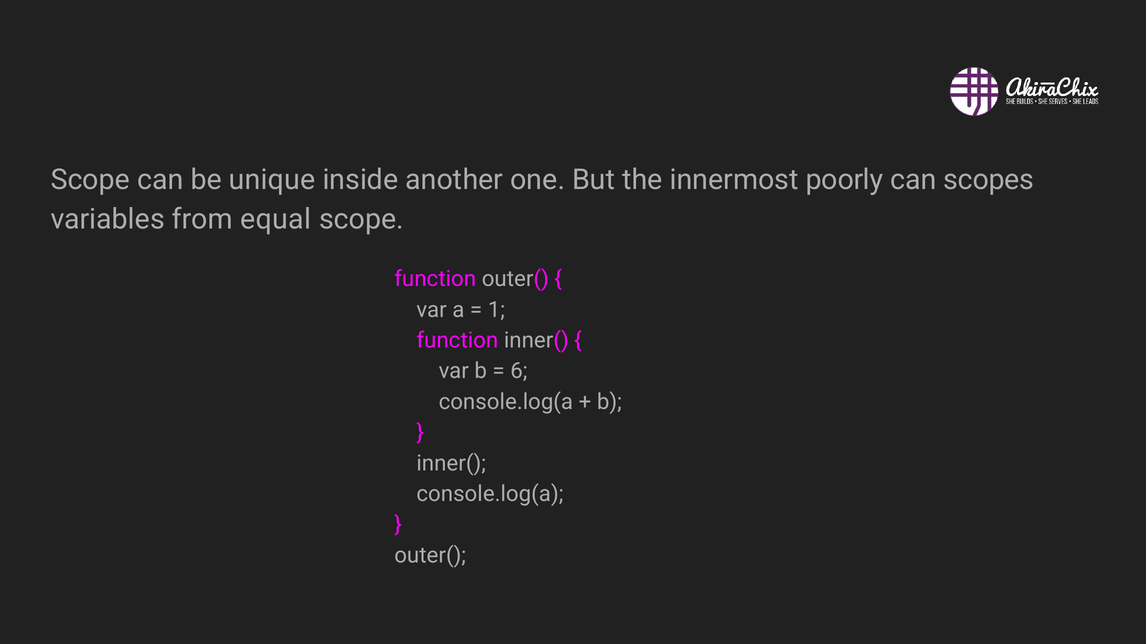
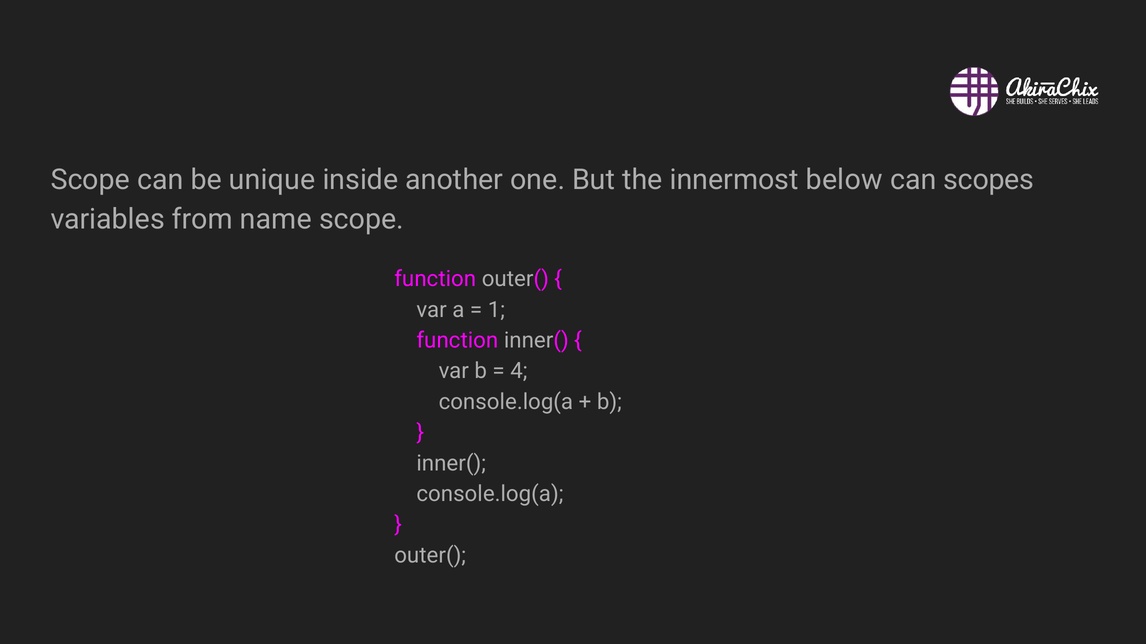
poorly: poorly -> below
equal: equal -> name
6: 6 -> 4
